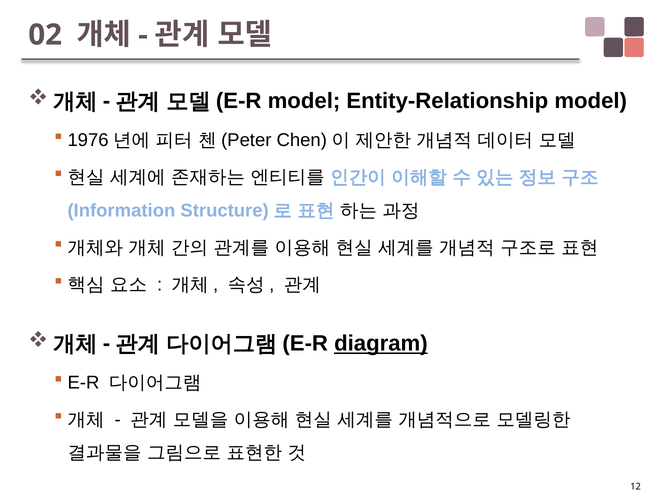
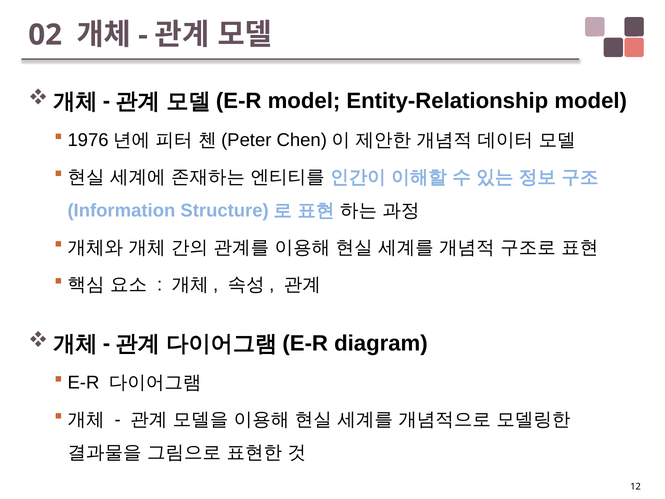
diagram underline: present -> none
